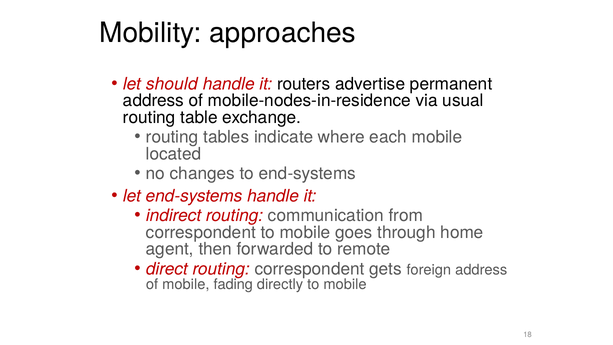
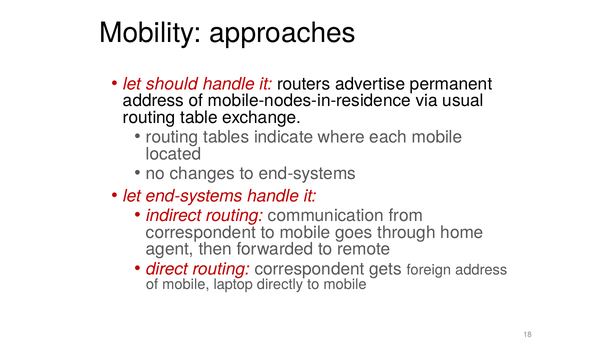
fading: fading -> laptop
